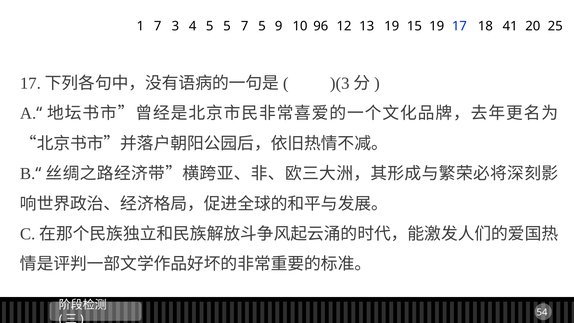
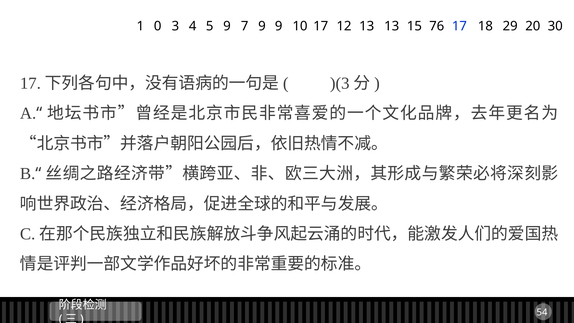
1 7: 7 -> 0
5 5: 5 -> 9
7 5: 5 -> 9
10 96: 96 -> 17
13 19: 19 -> 13
15 19: 19 -> 76
41: 41 -> 29
25: 25 -> 30
